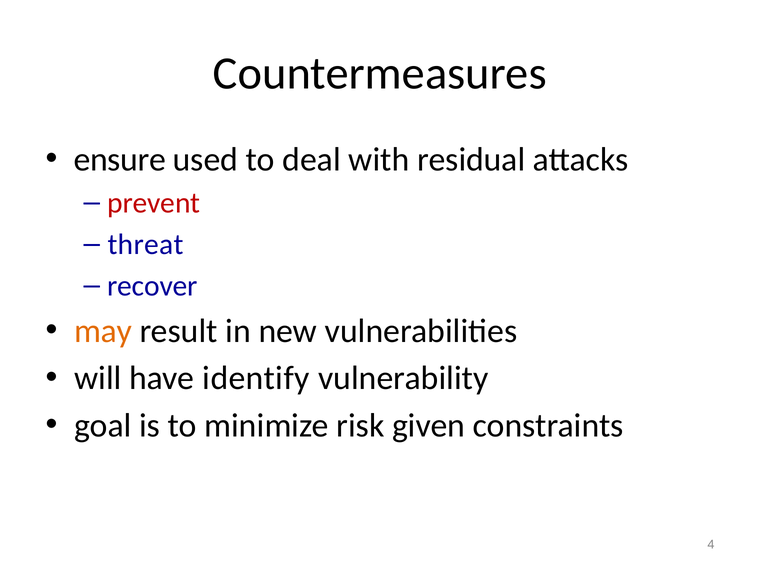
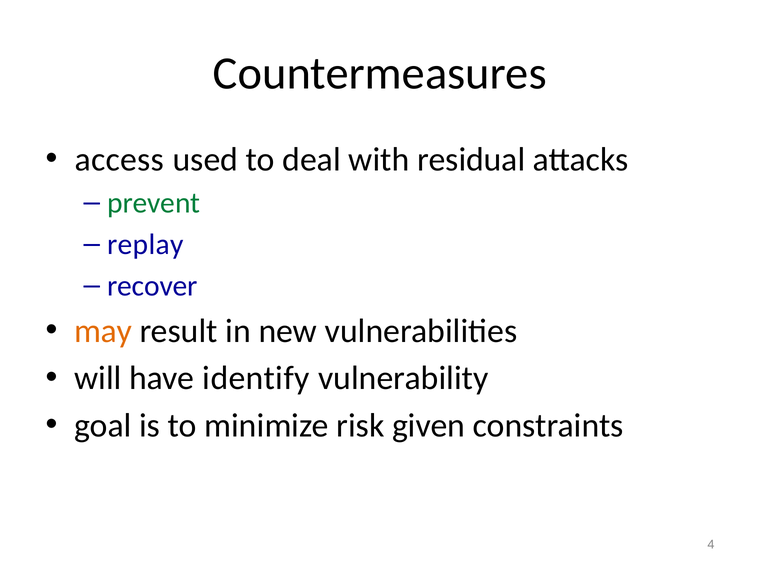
ensure: ensure -> access
prevent colour: red -> green
threat: threat -> replay
